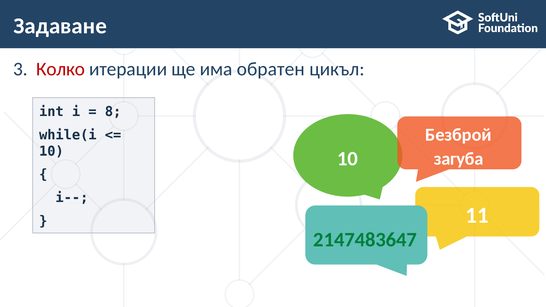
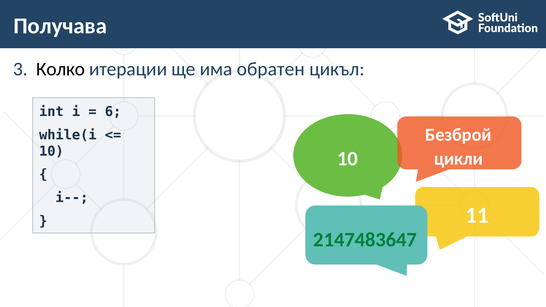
Задаване: Задаване -> Получава
Колко colour: red -> black
8: 8 -> 6
загуба: загуба -> цикли
